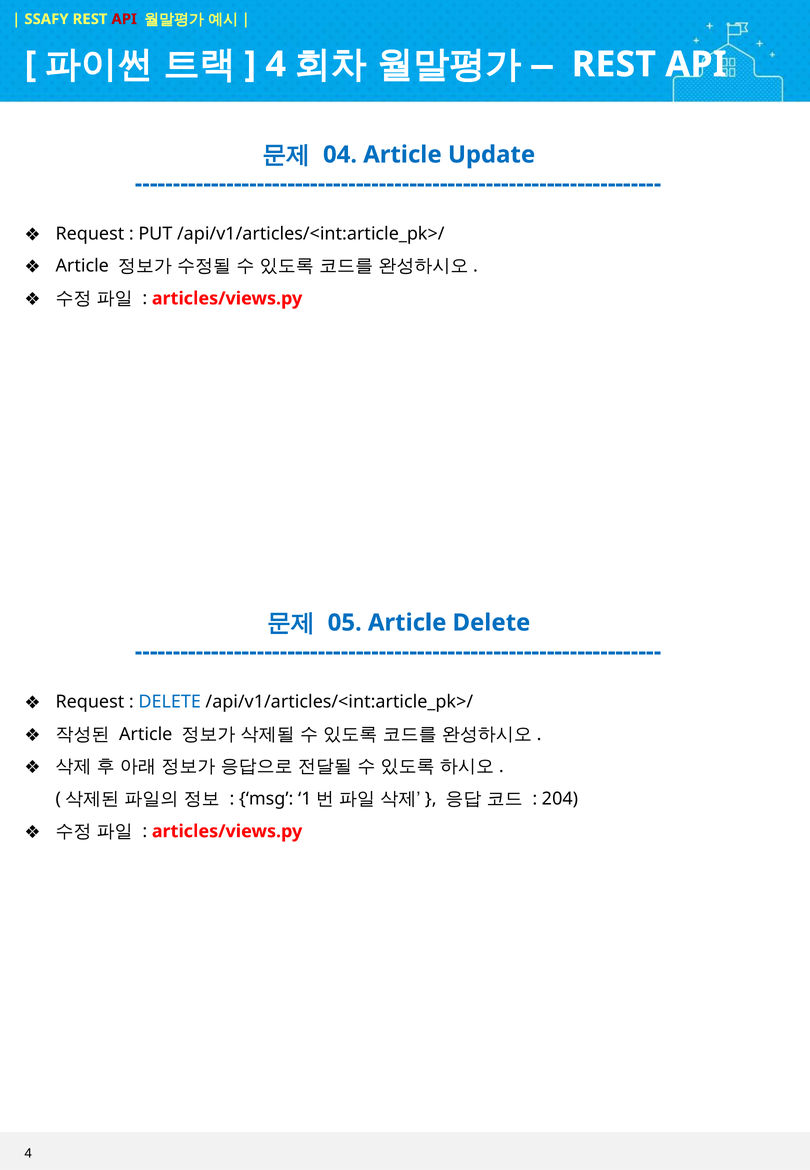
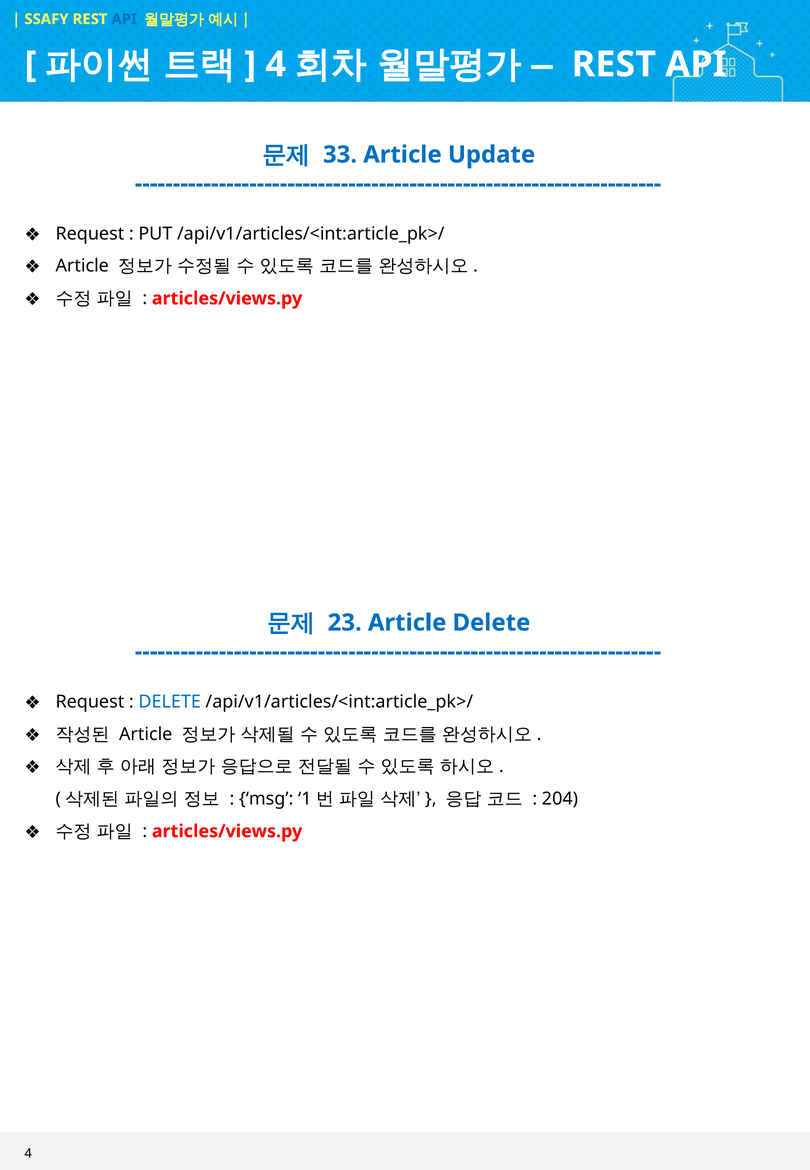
API at (124, 19) colour: red -> blue
04: 04 -> 33
05: 05 -> 23
